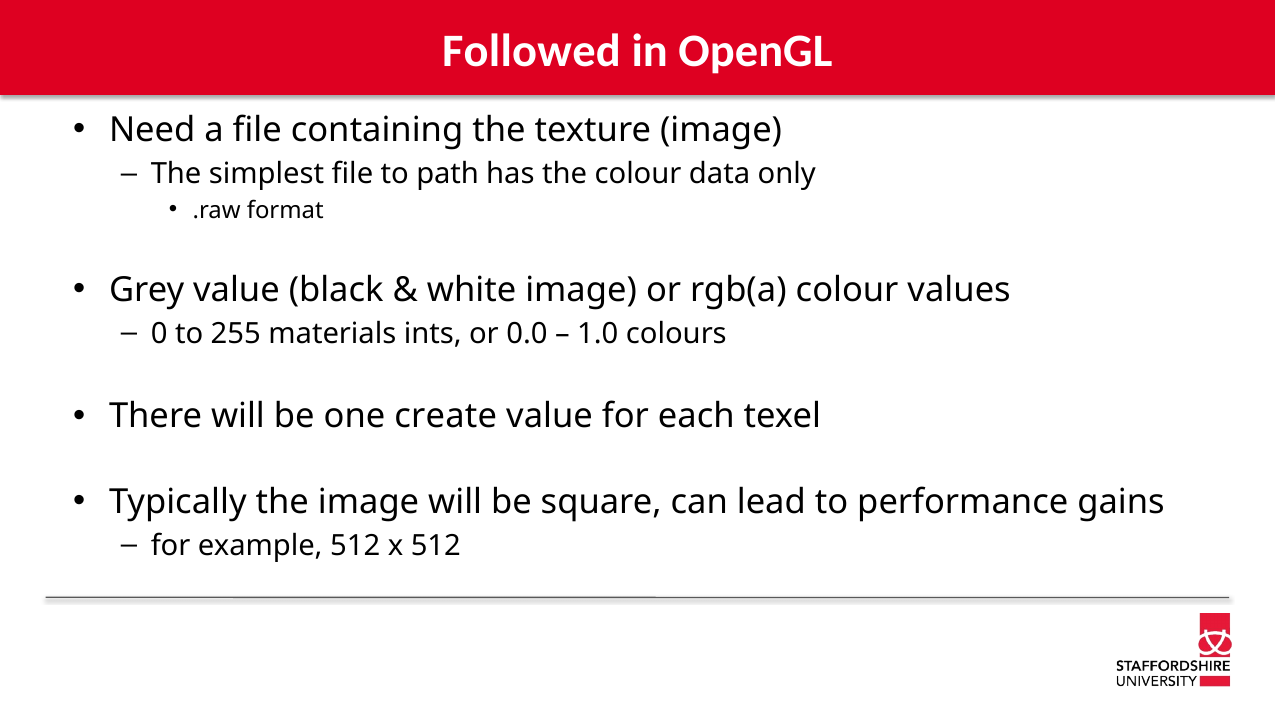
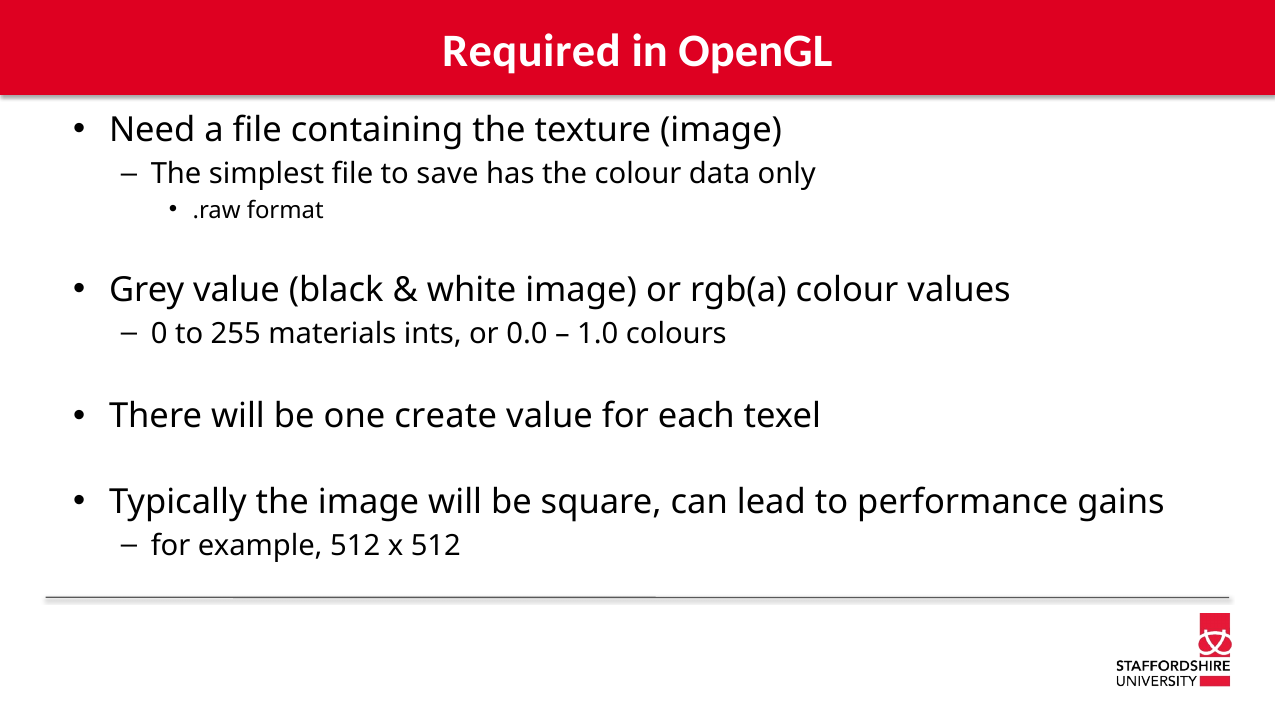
Followed: Followed -> Required
path: path -> save
